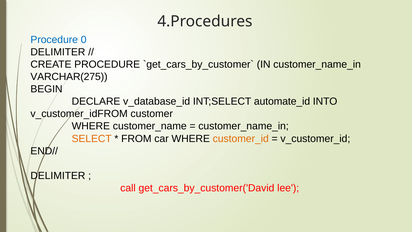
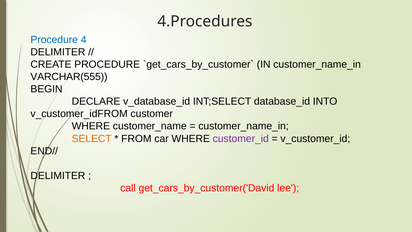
0: 0 -> 4
VARCHAR(275: VARCHAR(275 -> VARCHAR(555
automate_id: automate_id -> database_id
customer_id colour: orange -> purple
